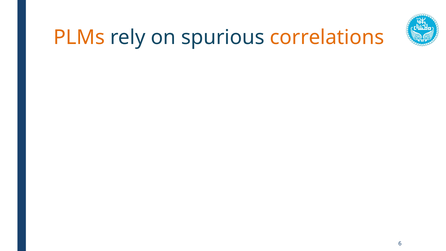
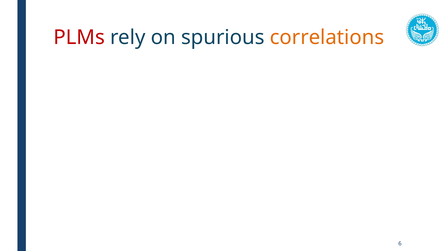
PLMs colour: orange -> red
